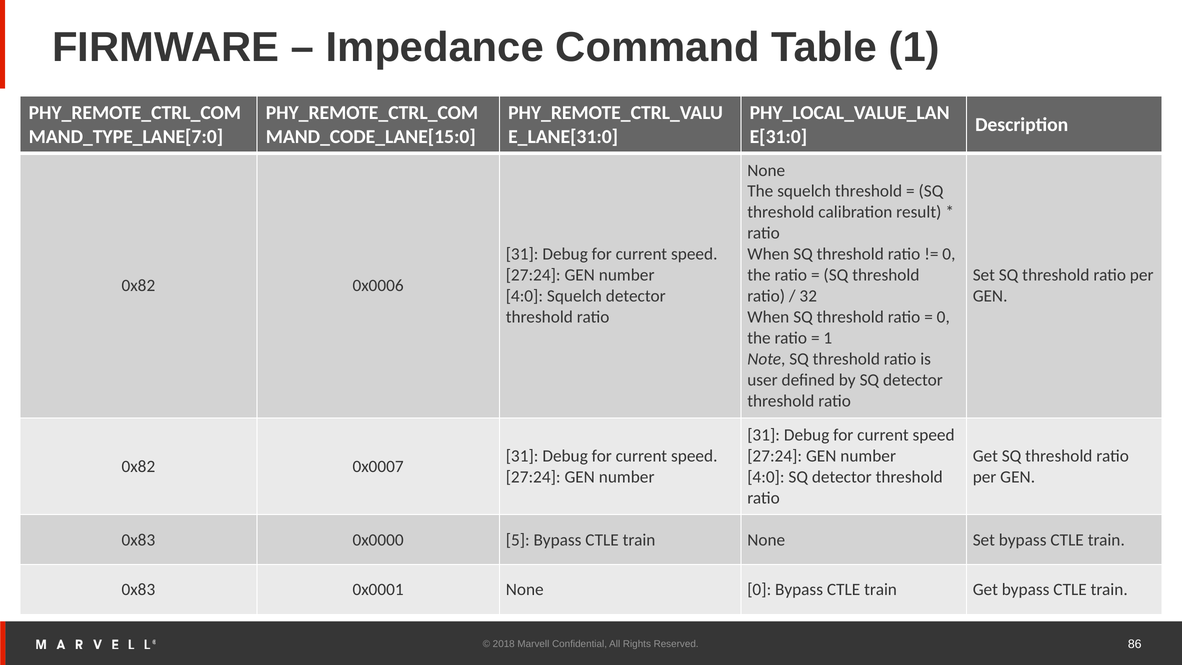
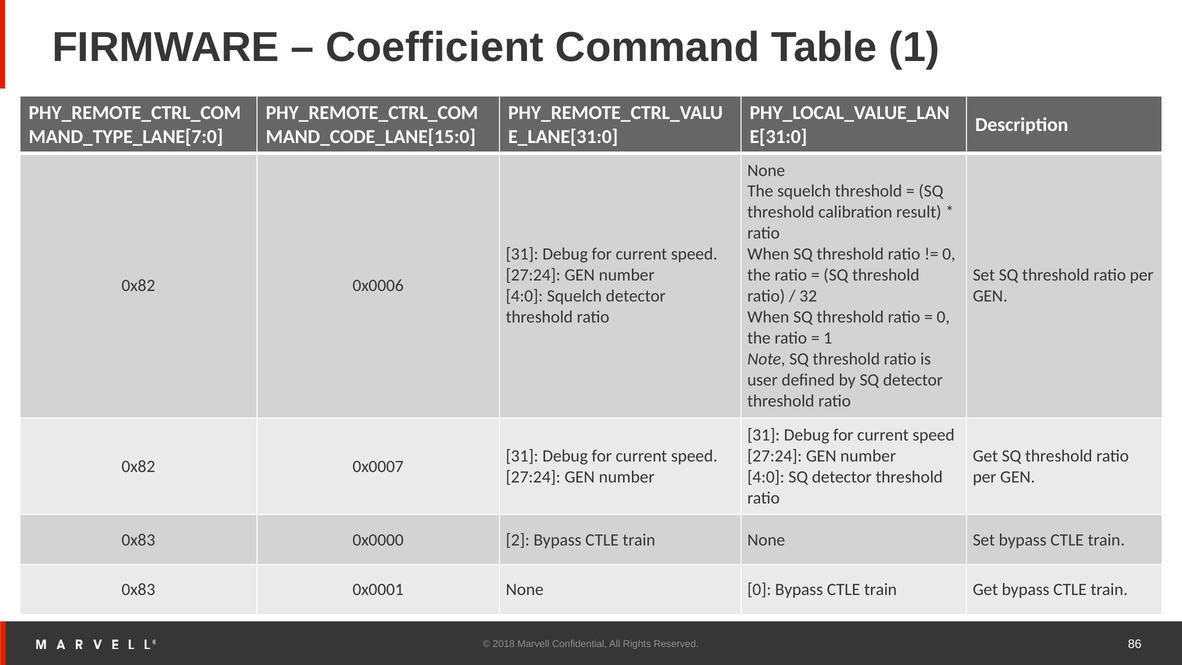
Impedance: Impedance -> Coefficient
5: 5 -> 2
